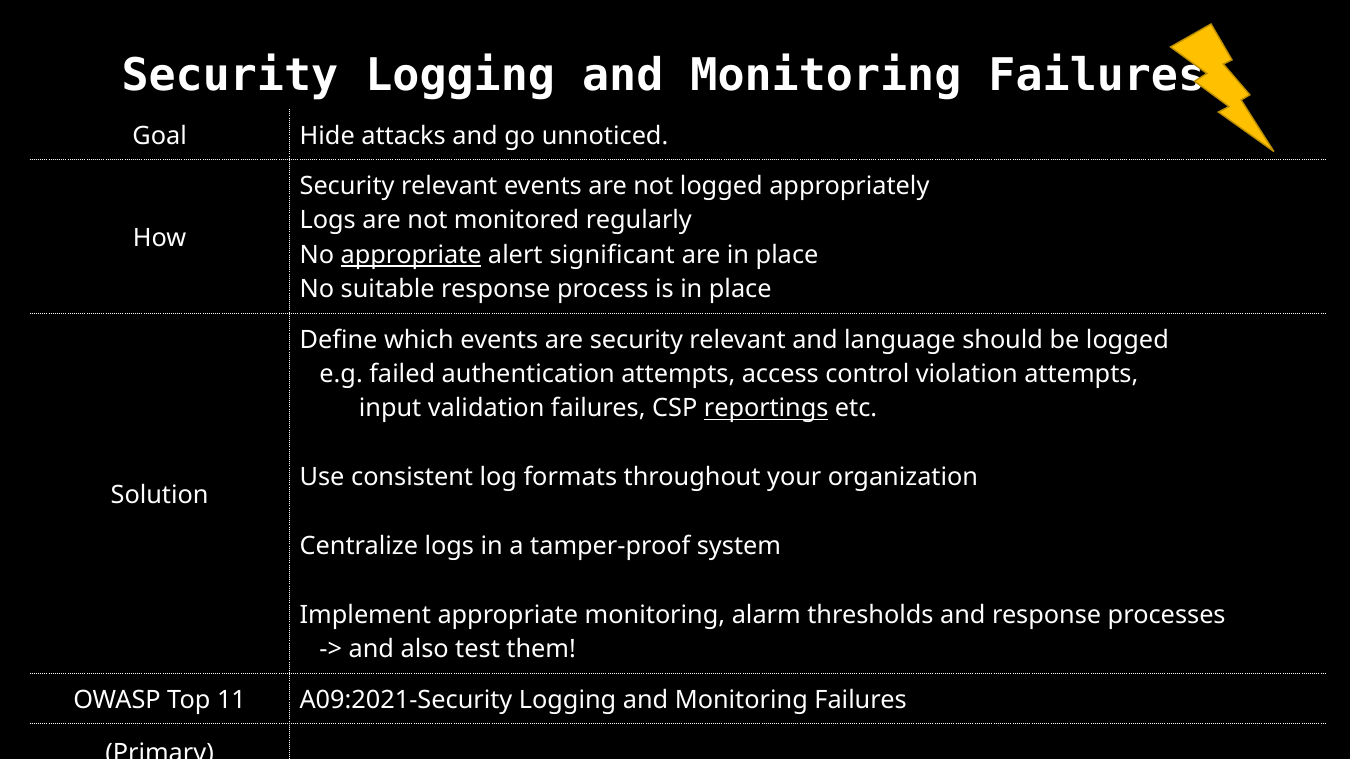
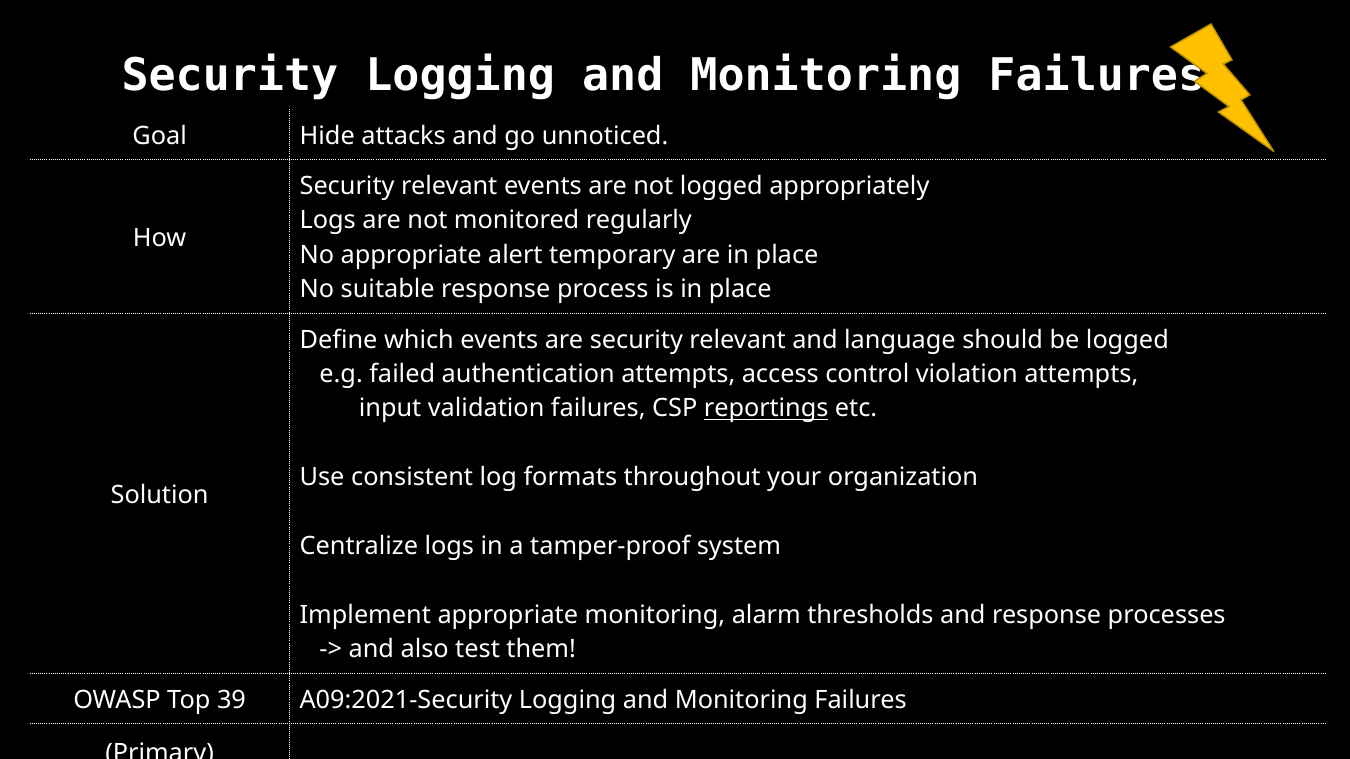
appropriate at (411, 255) underline: present -> none
significant: significant -> temporary
11: 11 -> 39
